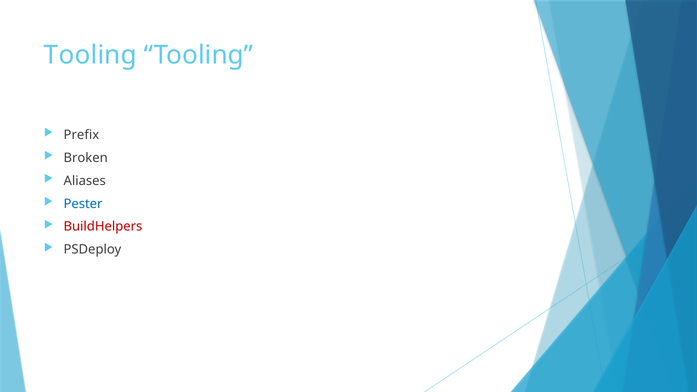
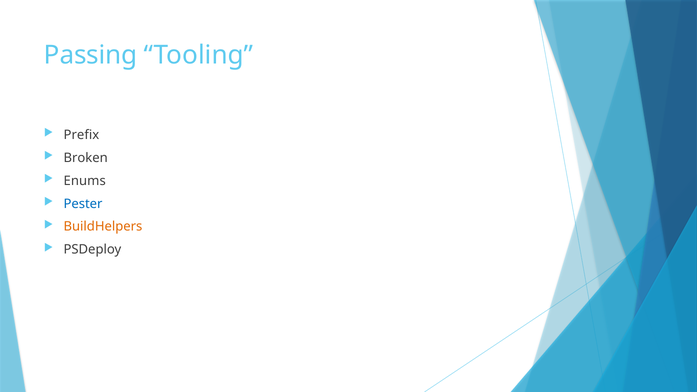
Tooling at (90, 55): Tooling -> Passing
Aliases: Aliases -> Enums
BuildHelpers colour: red -> orange
